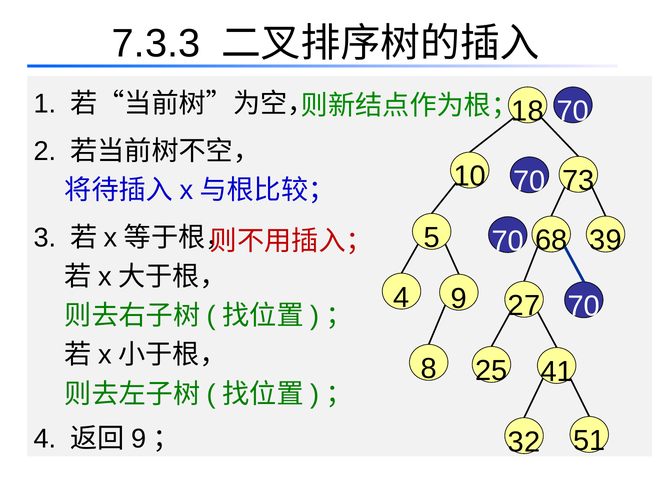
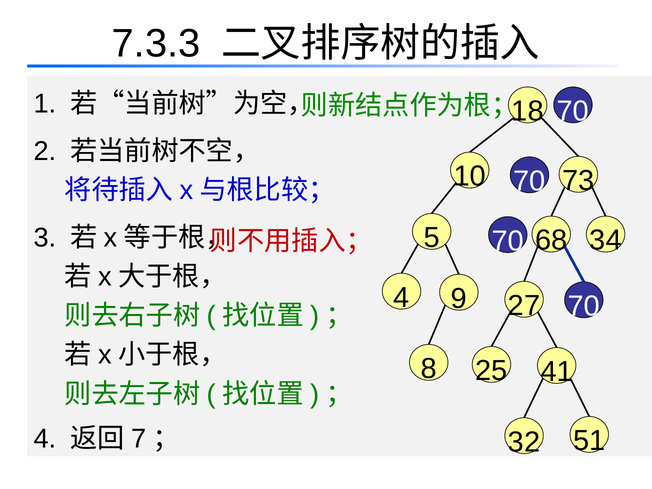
39: 39 -> 34
9 at (139, 439): 9 -> 7
